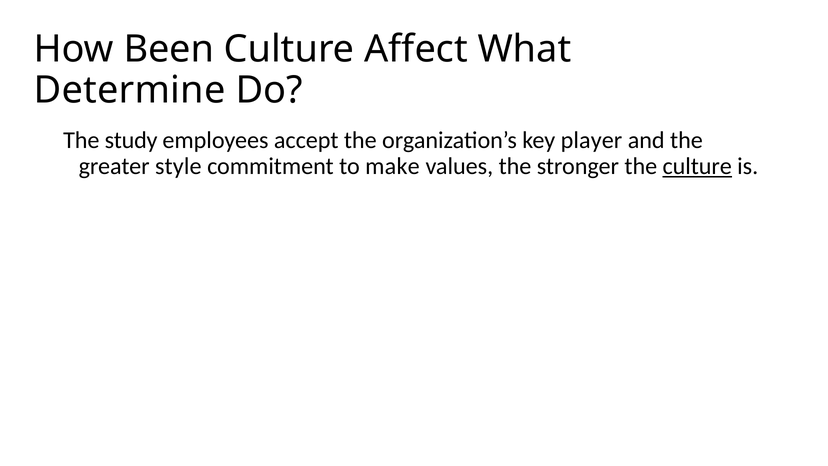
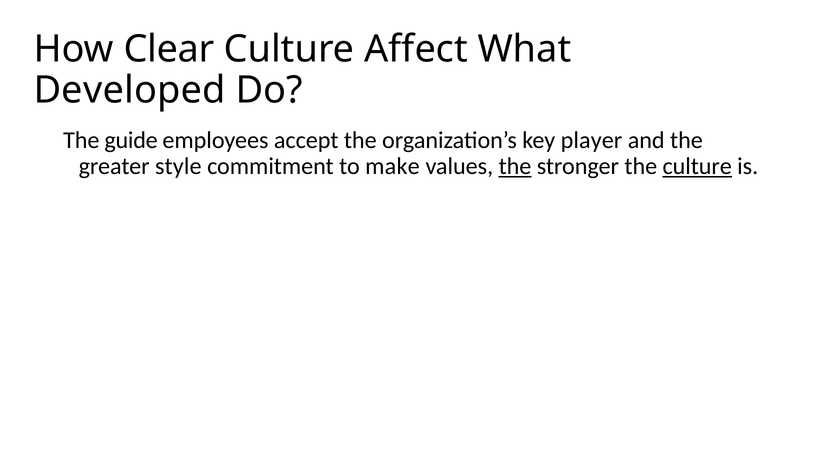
Been: Been -> Clear
Determine: Determine -> Developed
study: study -> guide
the at (515, 166) underline: none -> present
